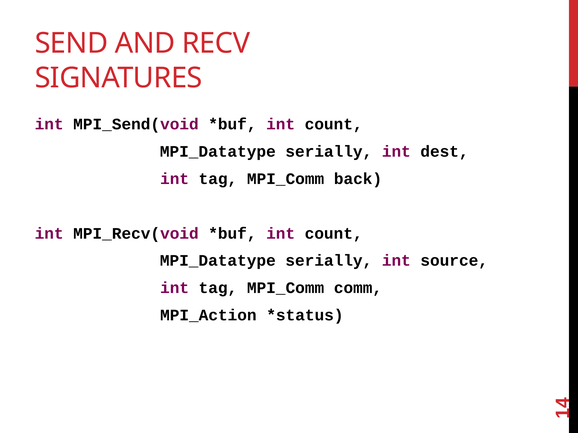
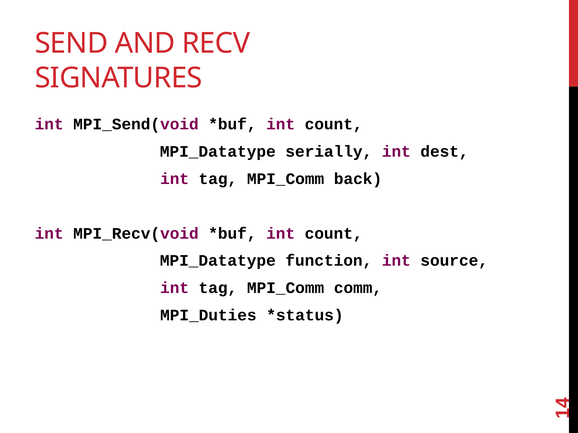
serially at (329, 261): serially -> function
MPI_Action: MPI_Action -> MPI_Duties
